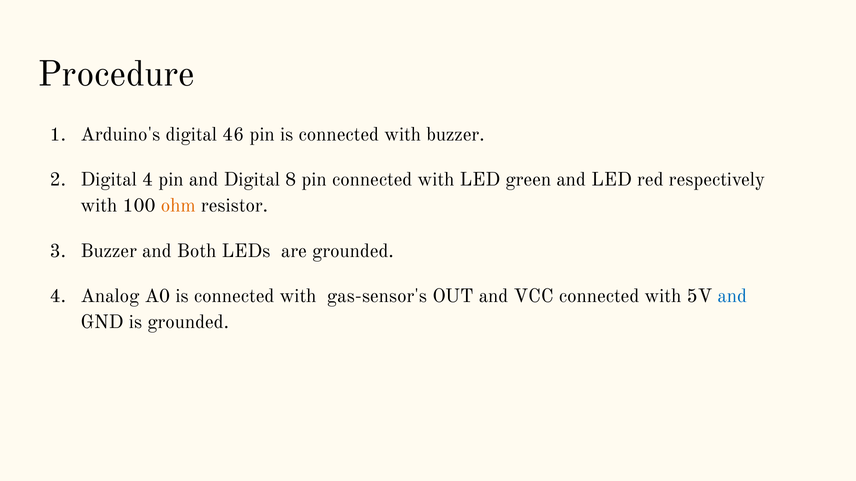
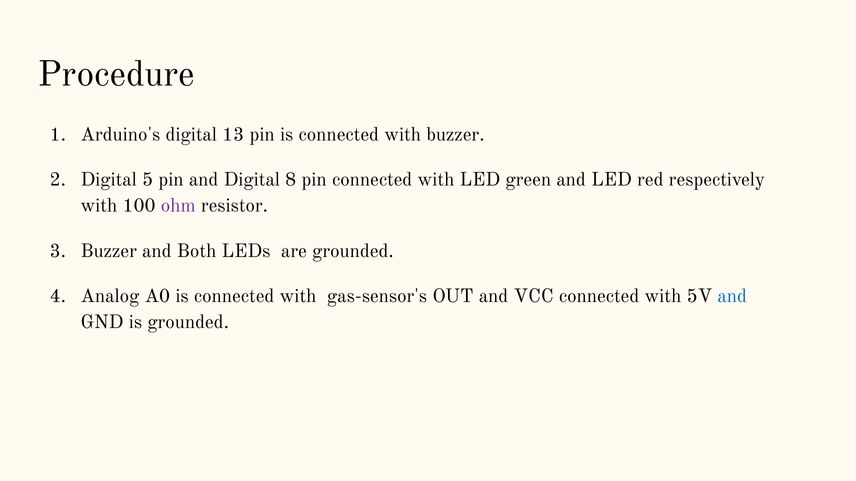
46: 46 -> 13
Digital 4: 4 -> 5
ohm colour: orange -> purple
